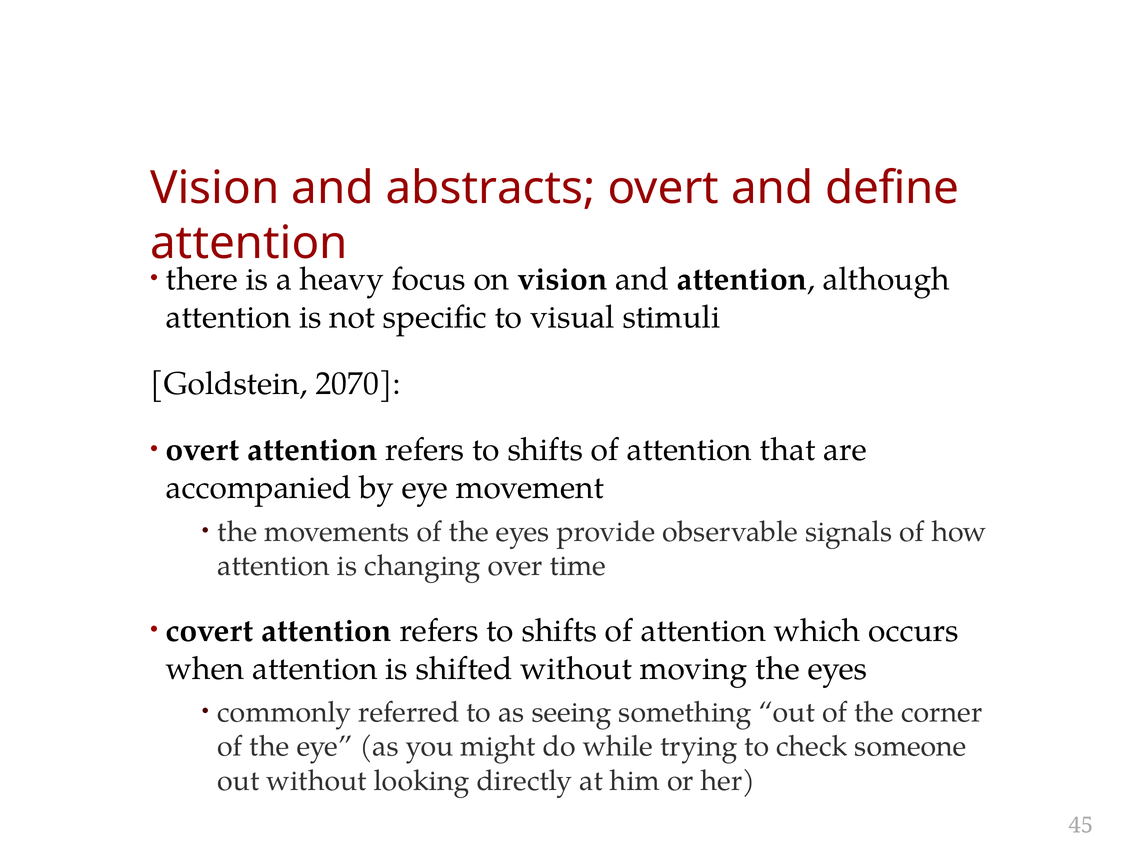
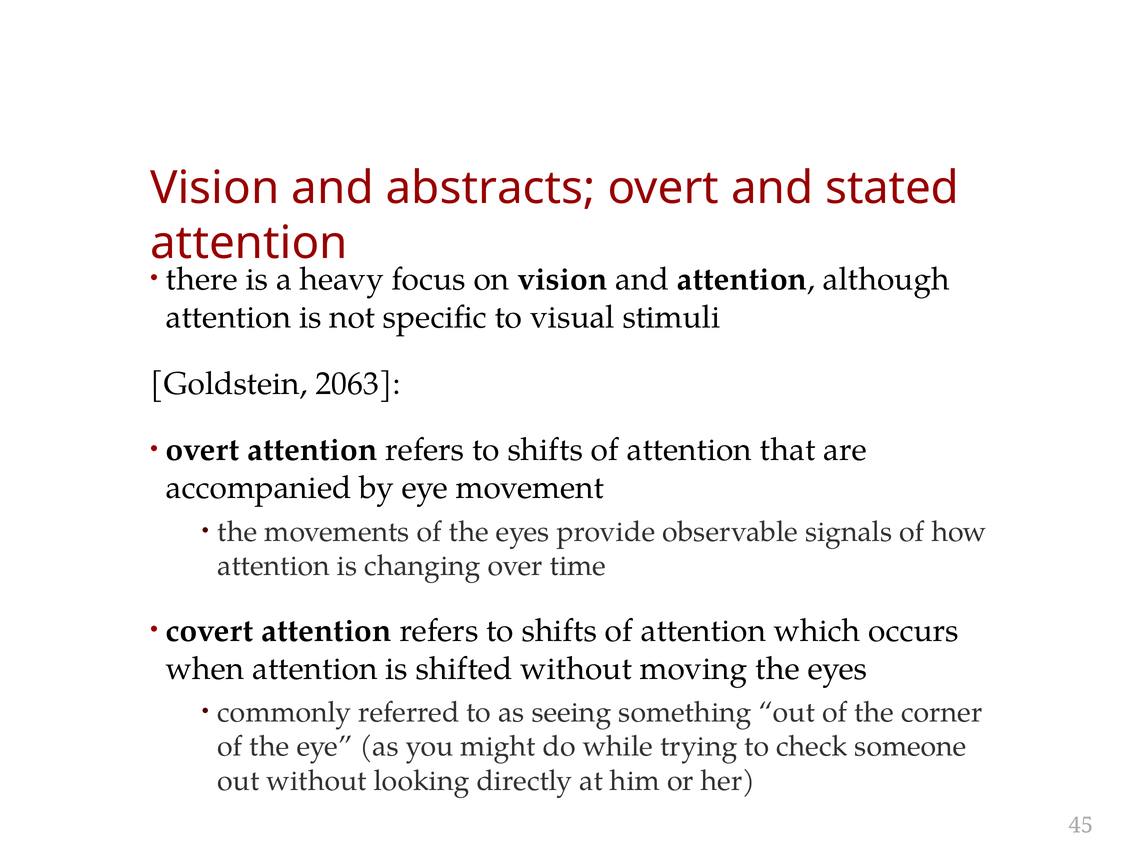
define: define -> stated
2070: 2070 -> 2063
